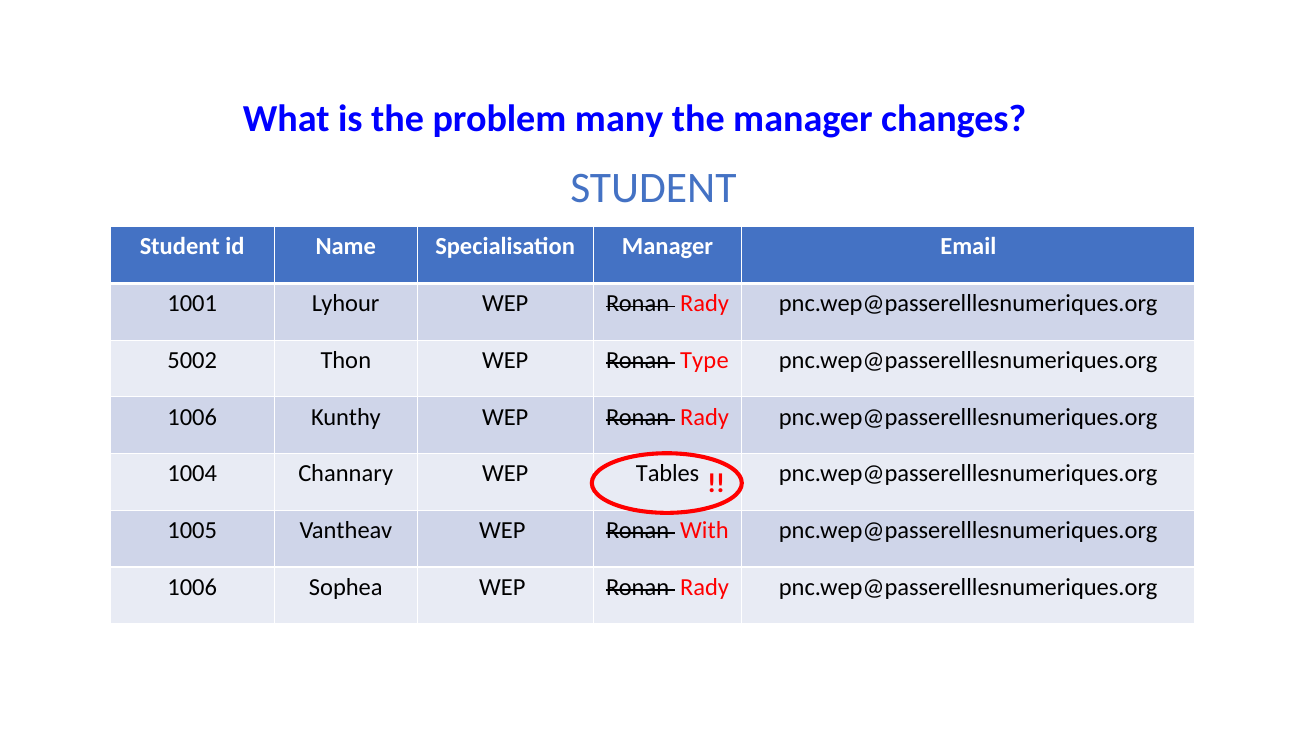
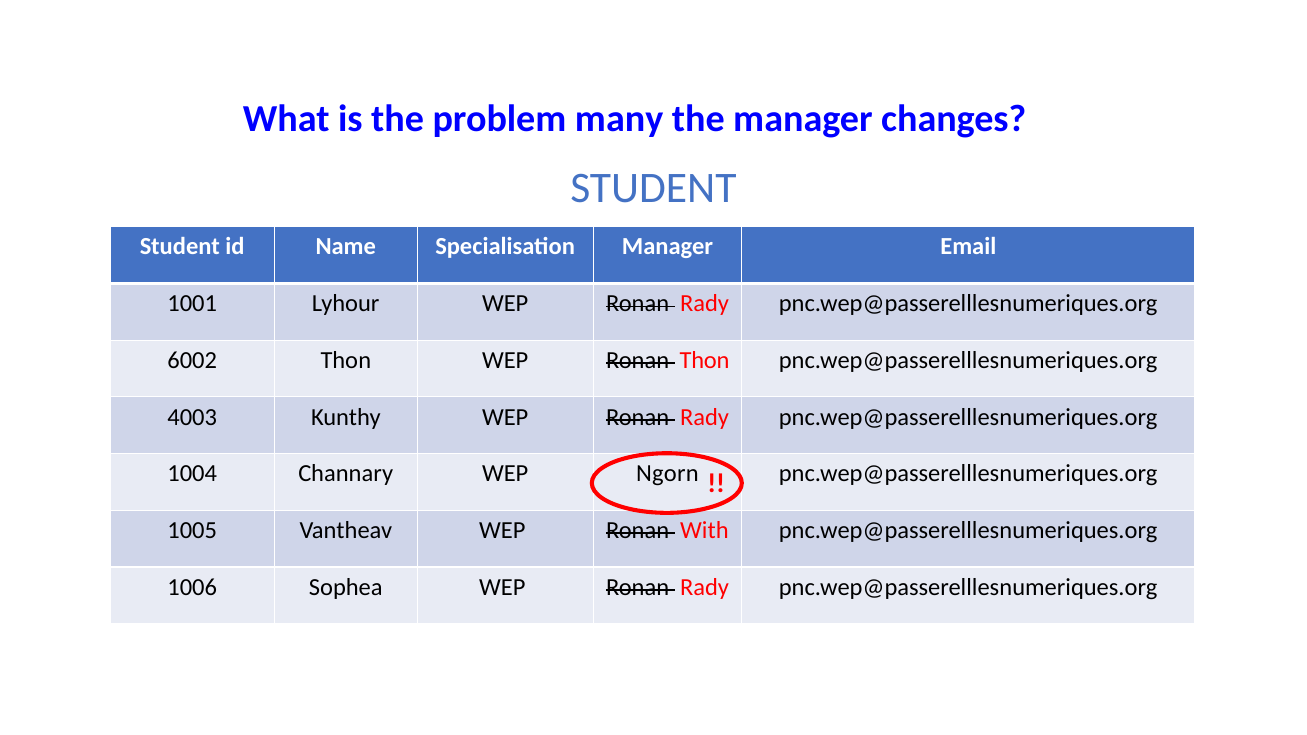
5002: 5002 -> 6002
Ronan Type: Type -> Thon
1006 at (192, 417): 1006 -> 4003
Tables: Tables -> Ngorn
